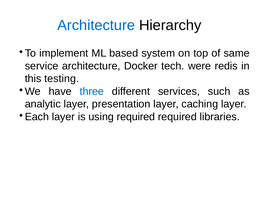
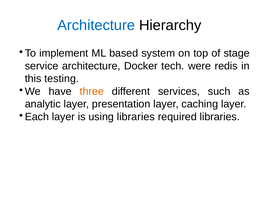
same: same -> stage
three colour: blue -> orange
using required: required -> libraries
